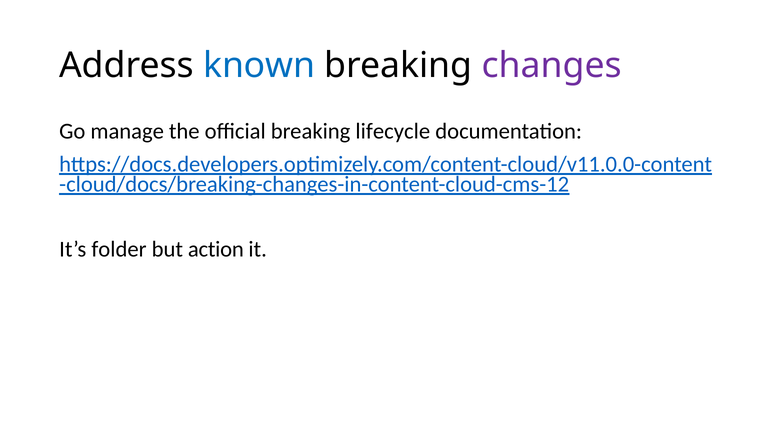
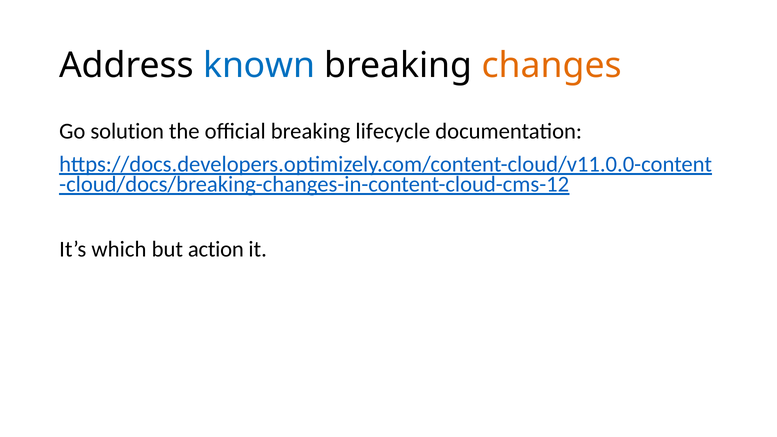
changes colour: purple -> orange
manage: manage -> solution
folder: folder -> which
